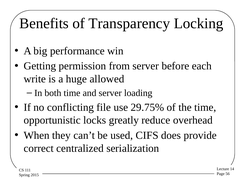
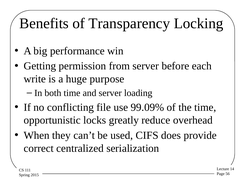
allowed: allowed -> purpose
29.75%: 29.75% -> 99.09%
